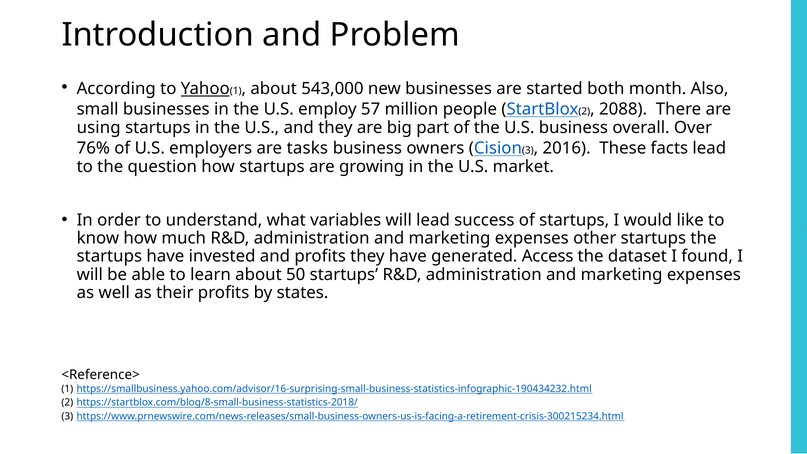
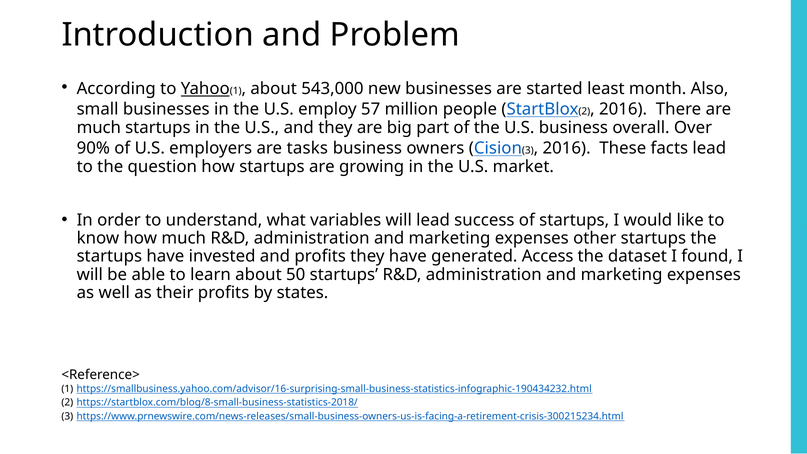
both: both -> least
2088 at (623, 109): 2088 -> 2016
using at (99, 128): using -> much
76%: 76% -> 90%
